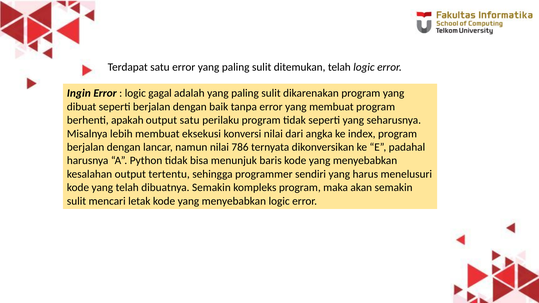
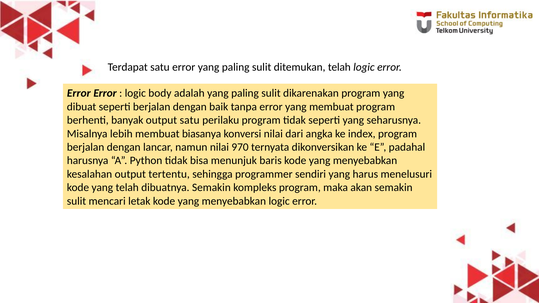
Ingin at (79, 93): Ingin -> Error
gagal: gagal -> body
apakah: apakah -> banyak
eksekusi: eksekusi -> biasanya
786: 786 -> 970
